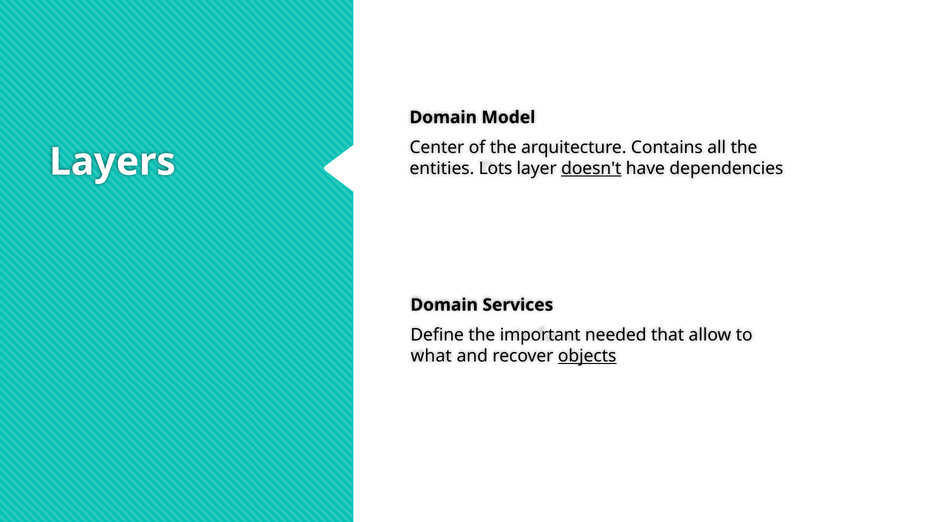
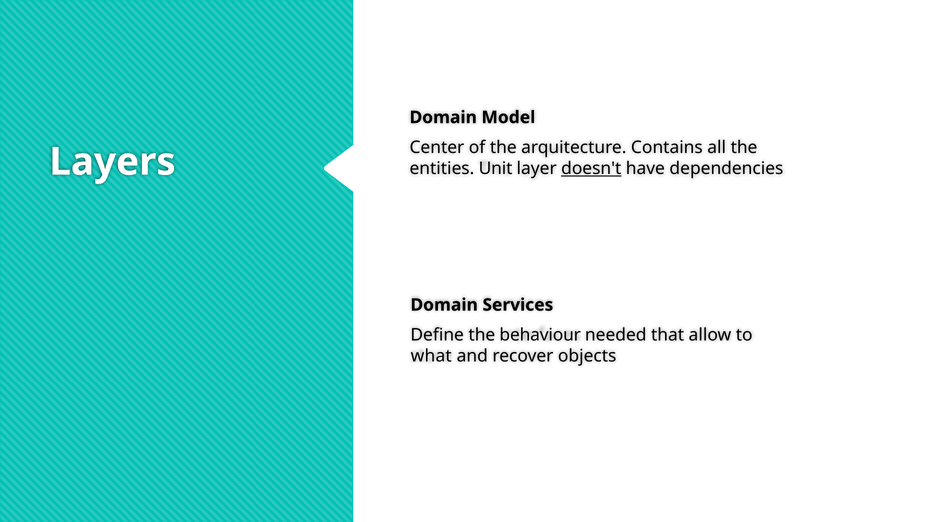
Lots: Lots -> Unit
important: important -> behaviour
objects underline: present -> none
